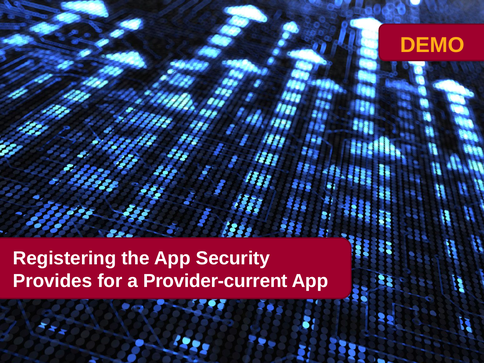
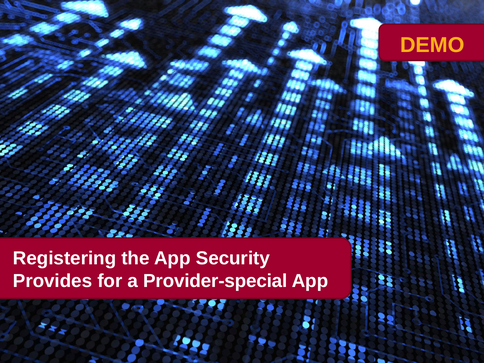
Provider-current: Provider-current -> Provider-special
